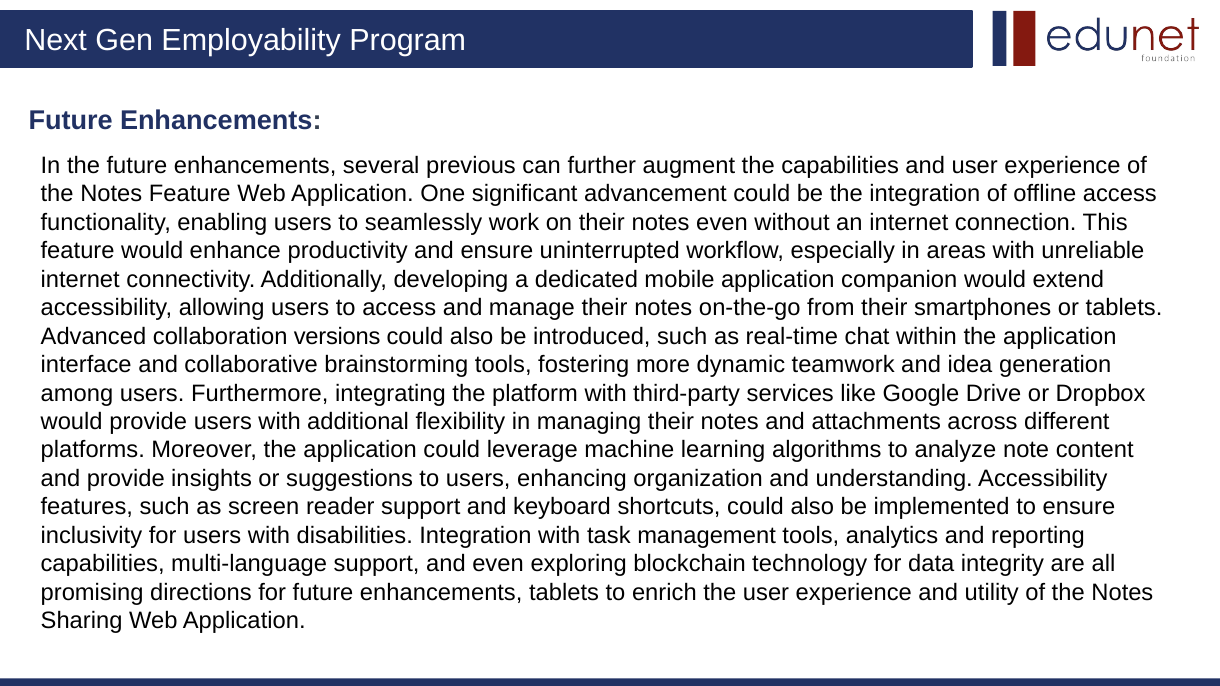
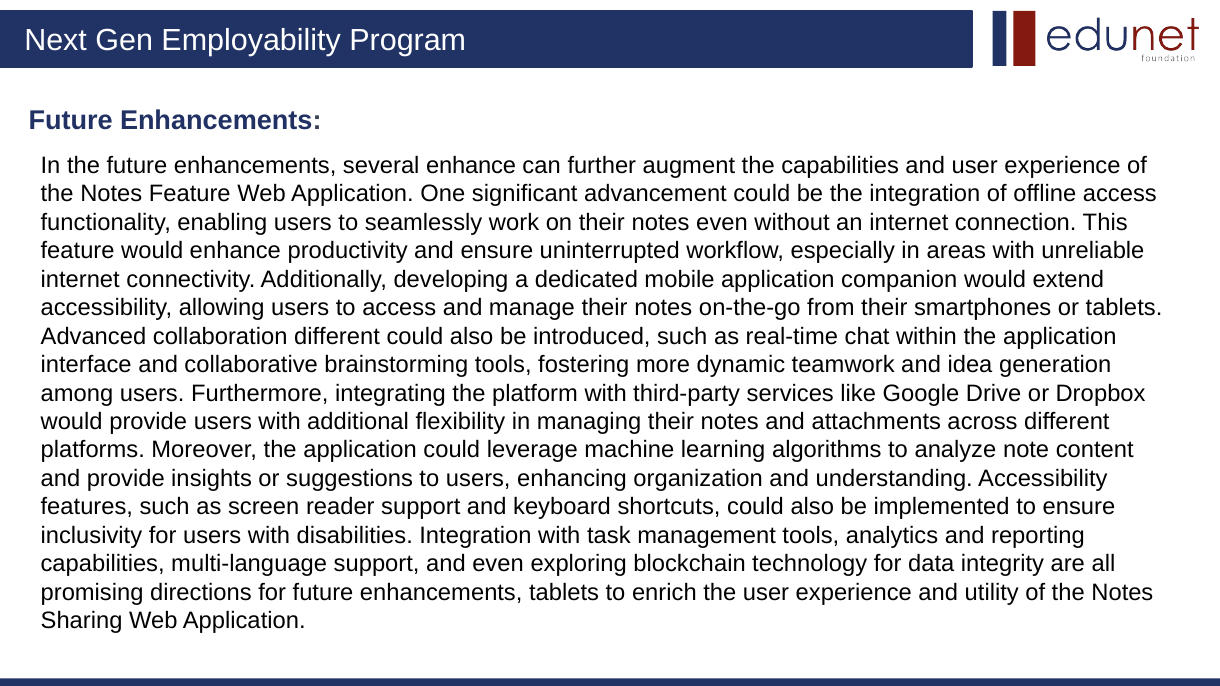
several previous: previous -> enhance
collaboration versions: versions -> different
